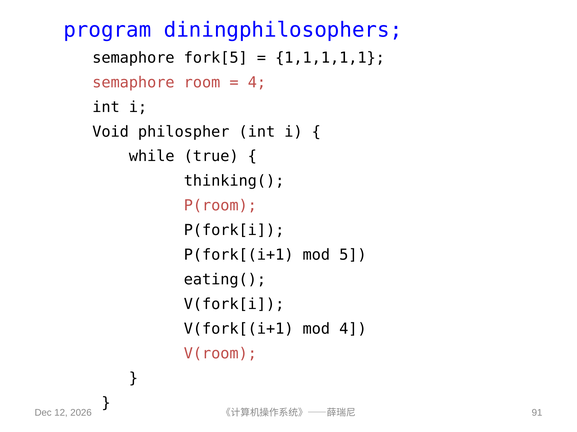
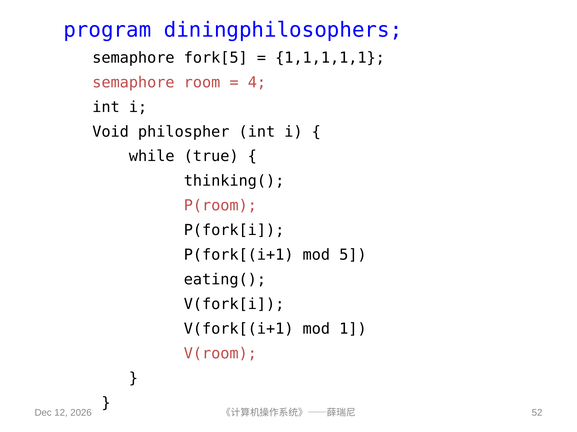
mod 4: 4 -> 1
91: 91 -> 52
